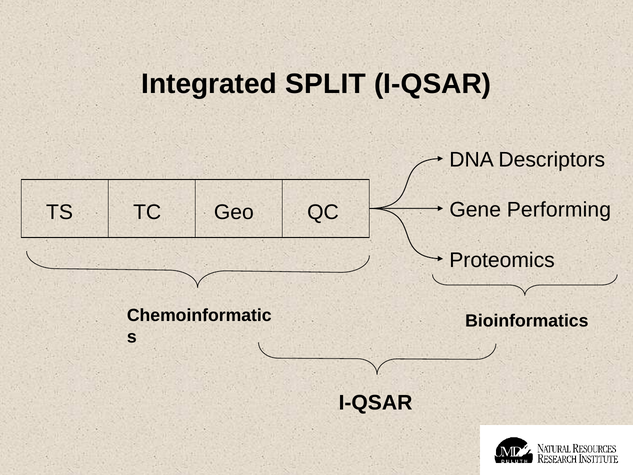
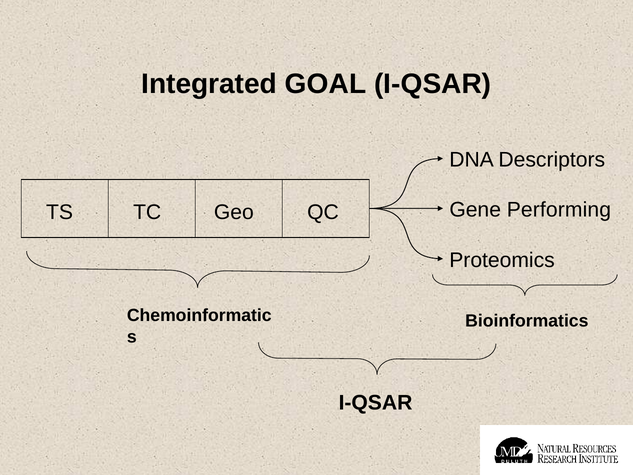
SPLIT: SPLIT -> GOAL
